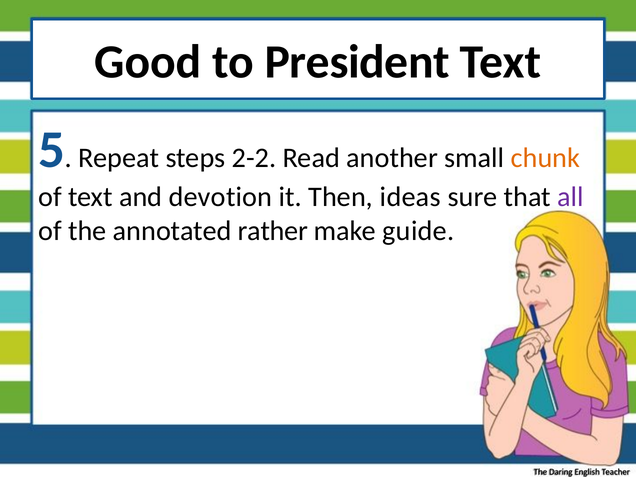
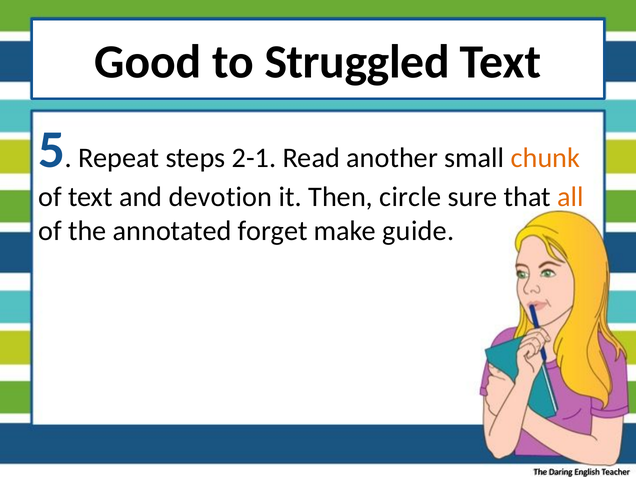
President: President -> Struggled
2-2: 2-2 -> 2-1
ideas: ideas -> circle
all colour: purple -> orange
rather: rather -> forget
